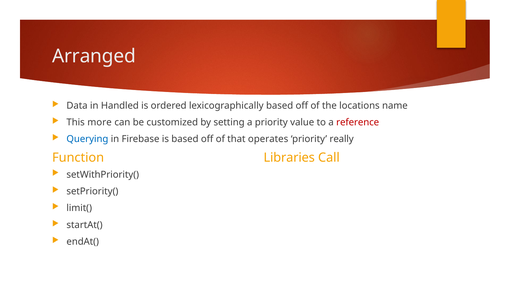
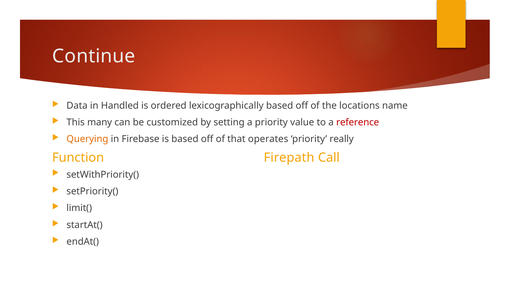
Arranged: Arranged -> Continue
more: more -> many
Querying colour: blue -> orange
Libraries: Libraries -> Firepath
